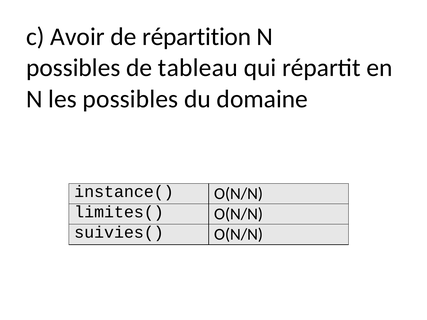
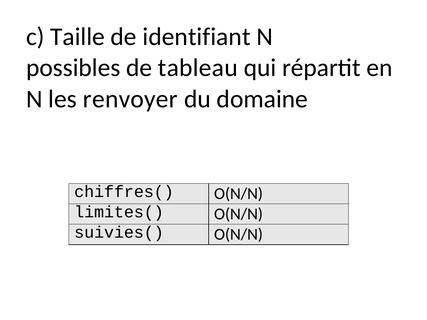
Avoir: Avoir -> Taille
répartition: répartition -> identifiant
les possibles: possibles -> renvoyer
instance(: instance( -> chiffres(
